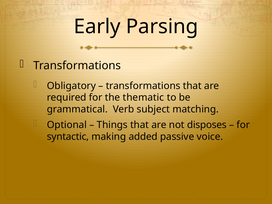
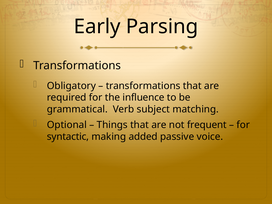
thematic: thematic -> influence
disposes: disposes -> frequent
